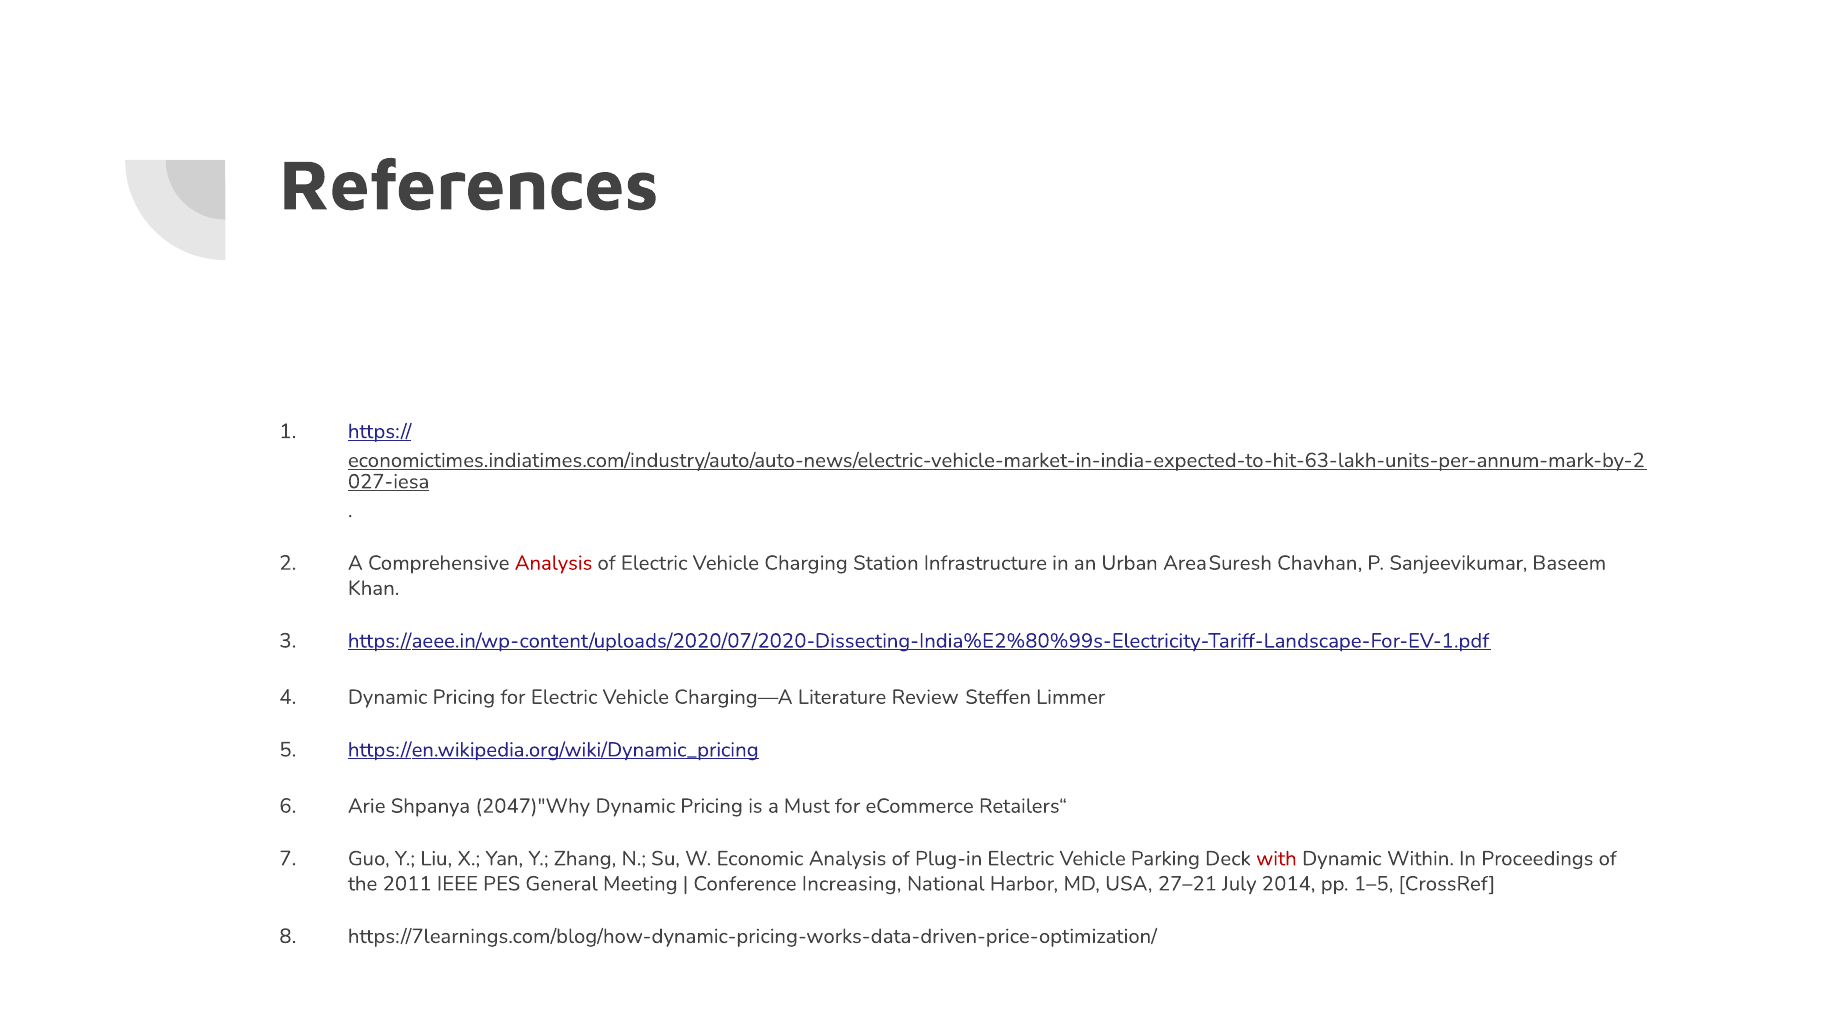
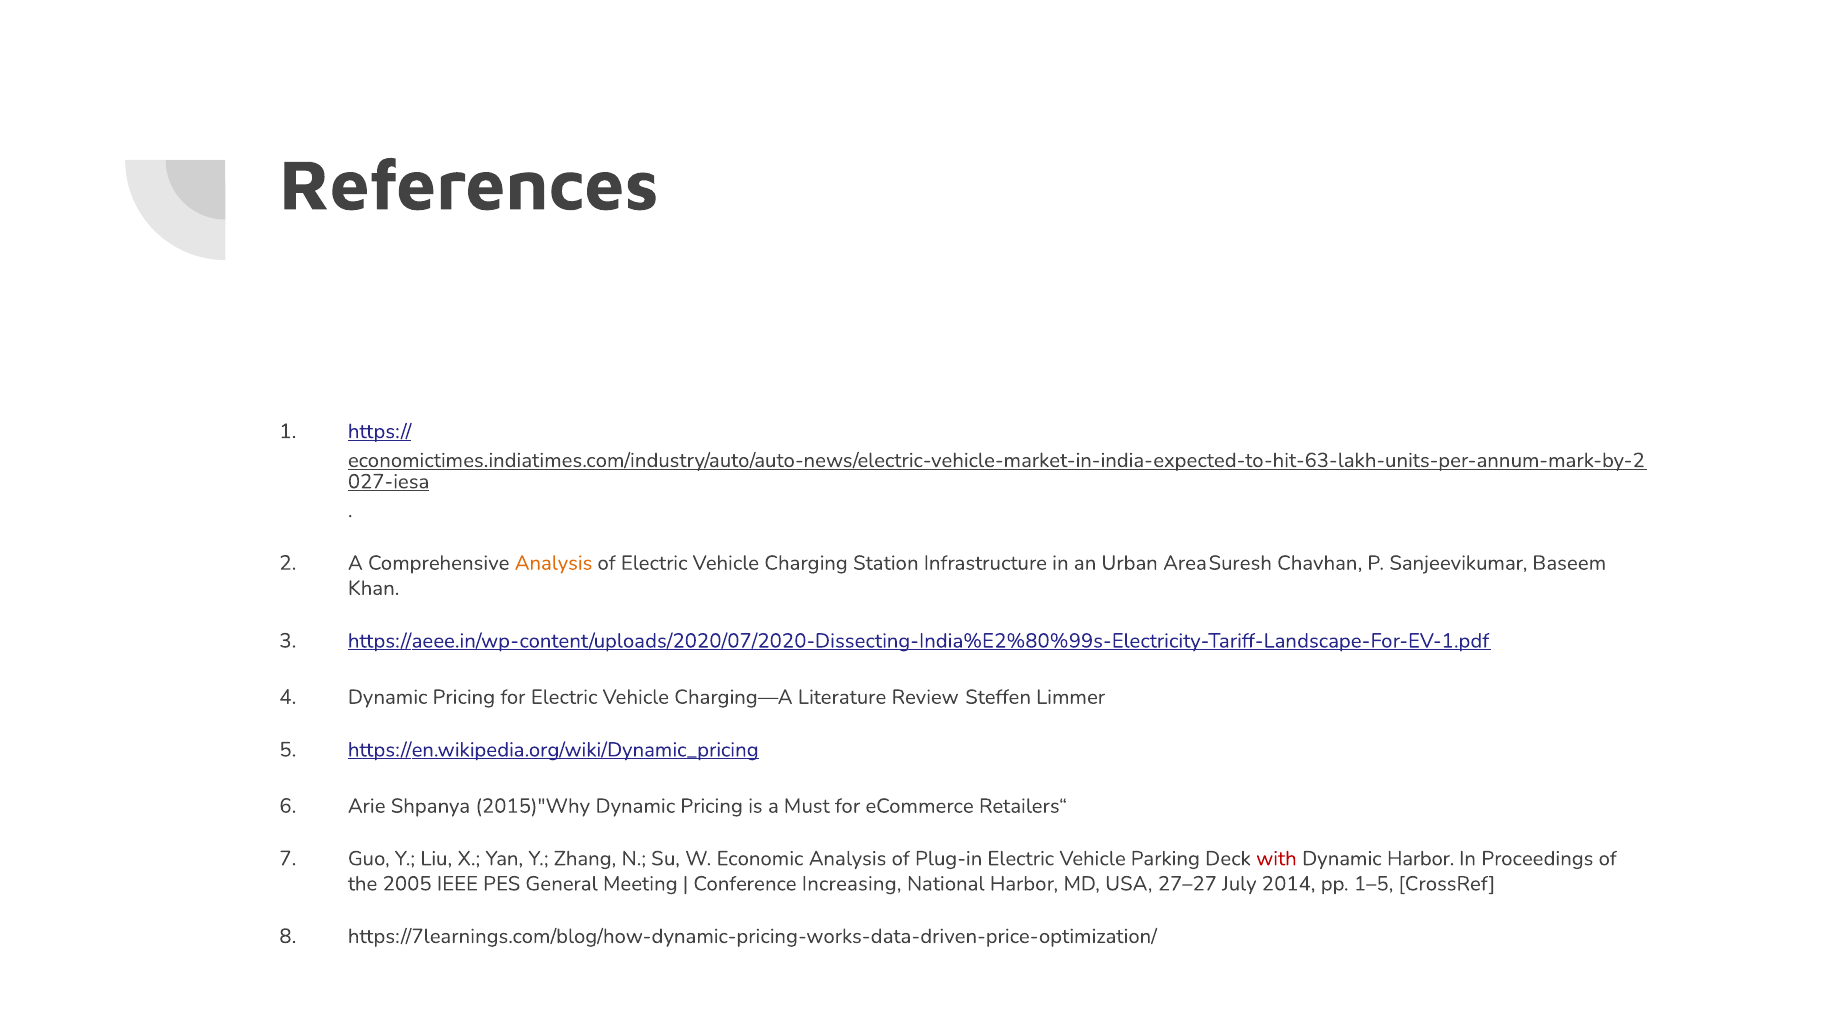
Analysis at (554, 563) colour: red -> orange
2047)"Why: 2047)"Why -> 2015)"Why
Dynamic Within: Within -> Harbor
2011: 2011 -> 2005
27–21: 27–21 -> 27–27
